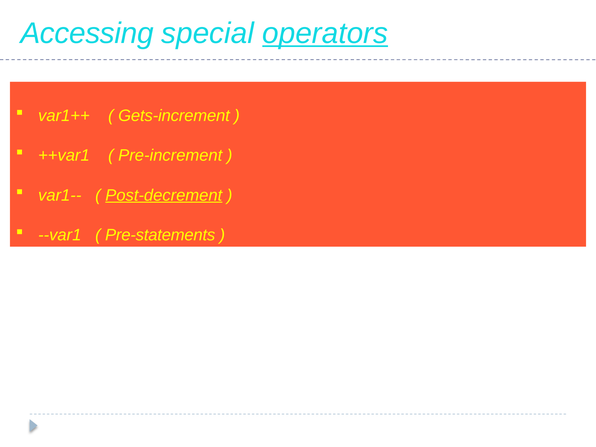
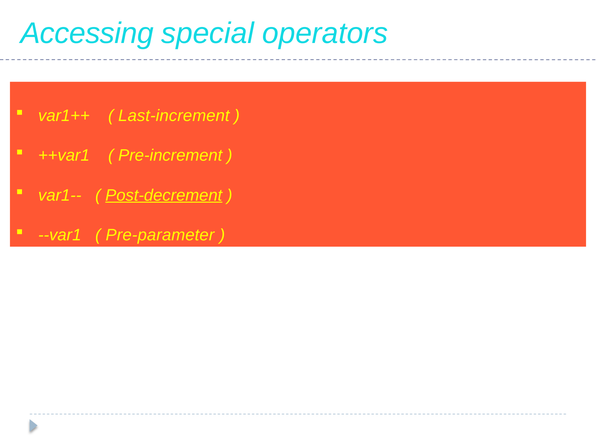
operators underline: present -> none
Gets-increment: Gets-increment -> Last-increment
Pre-statements: Pre-statements -> Pre-parameter
